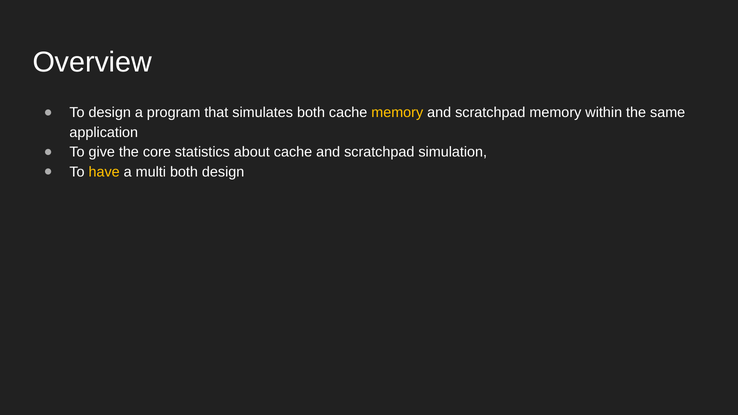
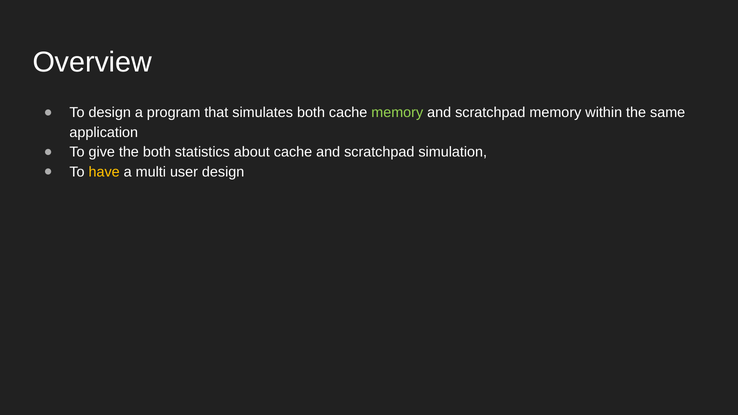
memory at (397, 113) colour: yellow -> light green
the core: core -> both
multi both: both -> user
